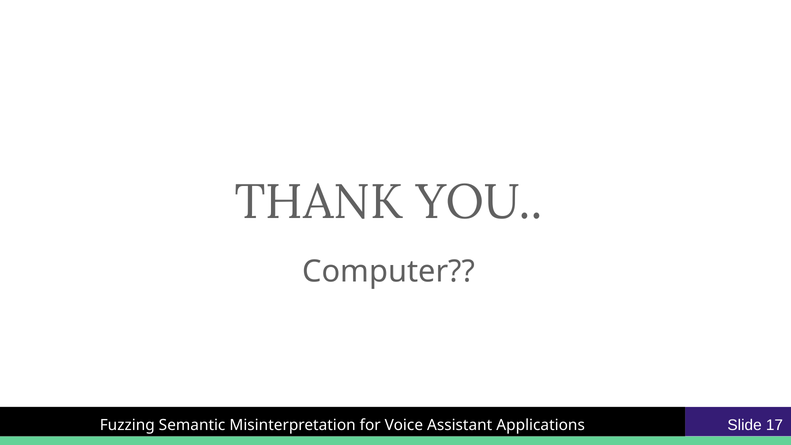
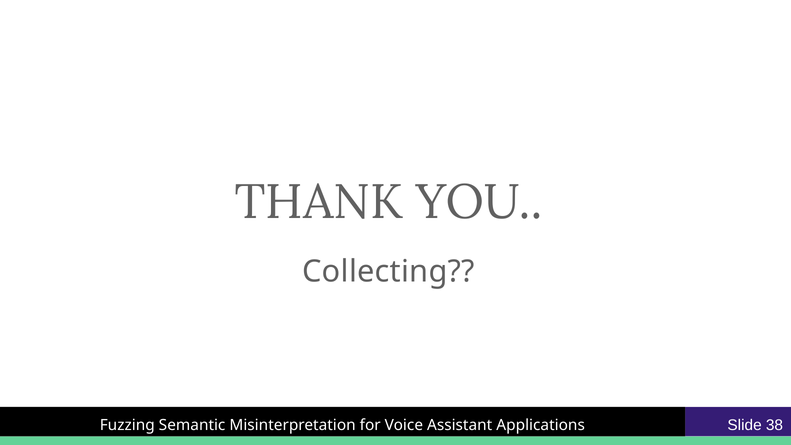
Computer: Computer -> Collecting
17: 17 -> 38
